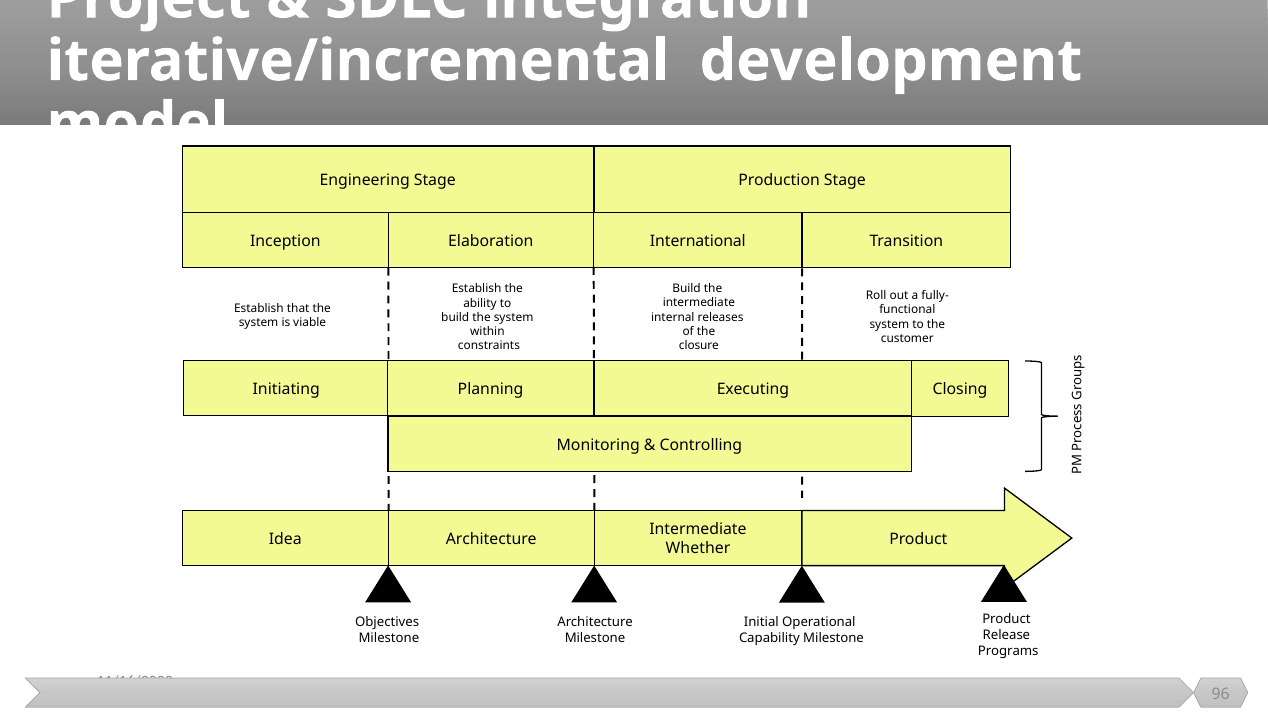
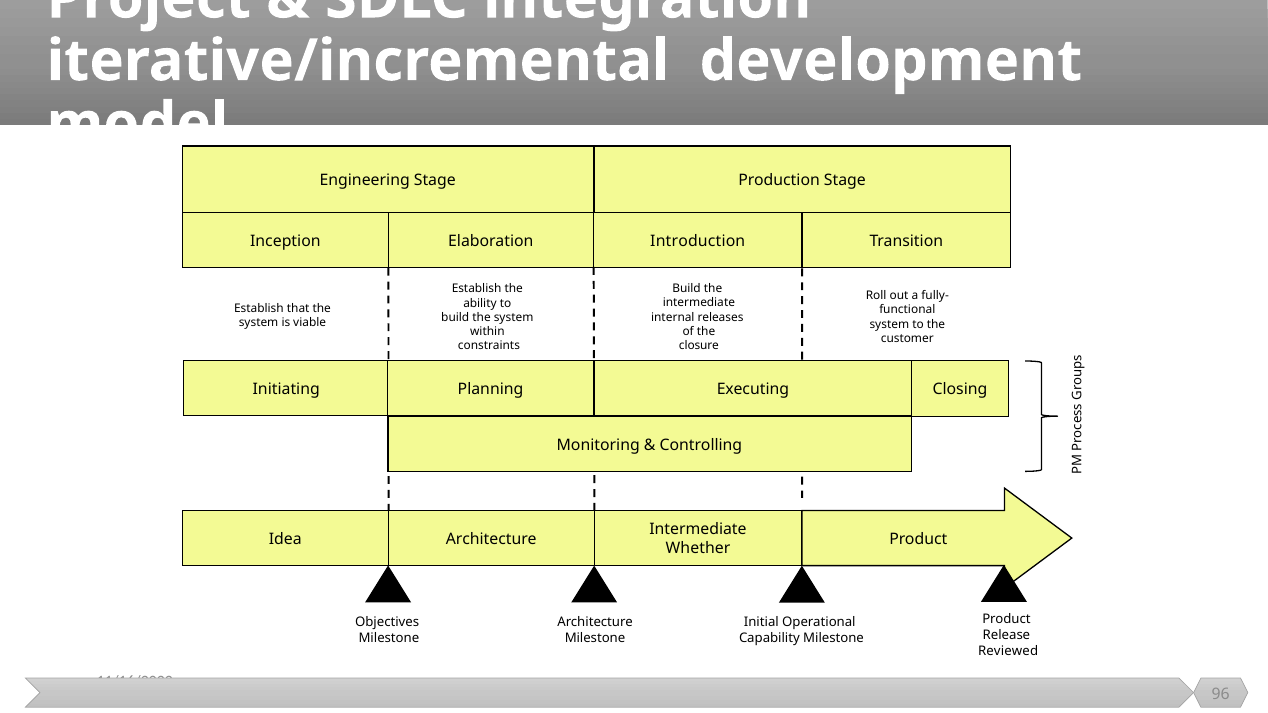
International: International -> Introduction
Programs: Programs -> Reviewed
